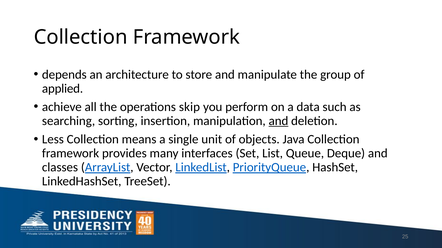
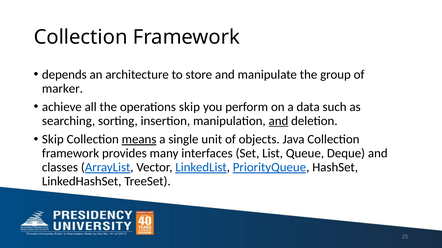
applied: applied -> marker
Less at (53, 140): Less -> Skip
means underline: none -> present
